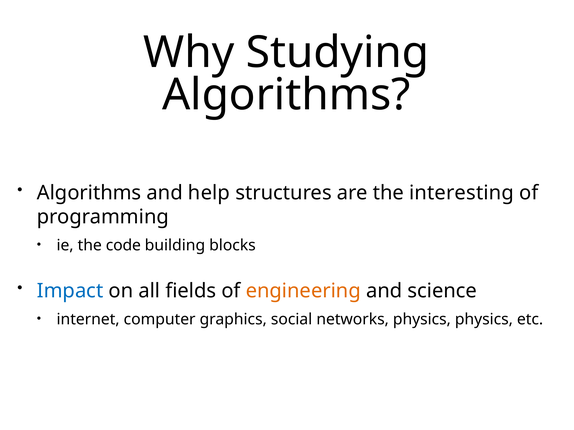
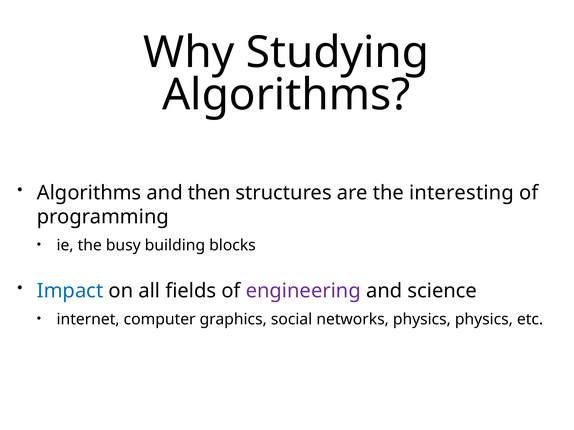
help: help -> then
code: code -> busy
engineering colour: orange -> purple
